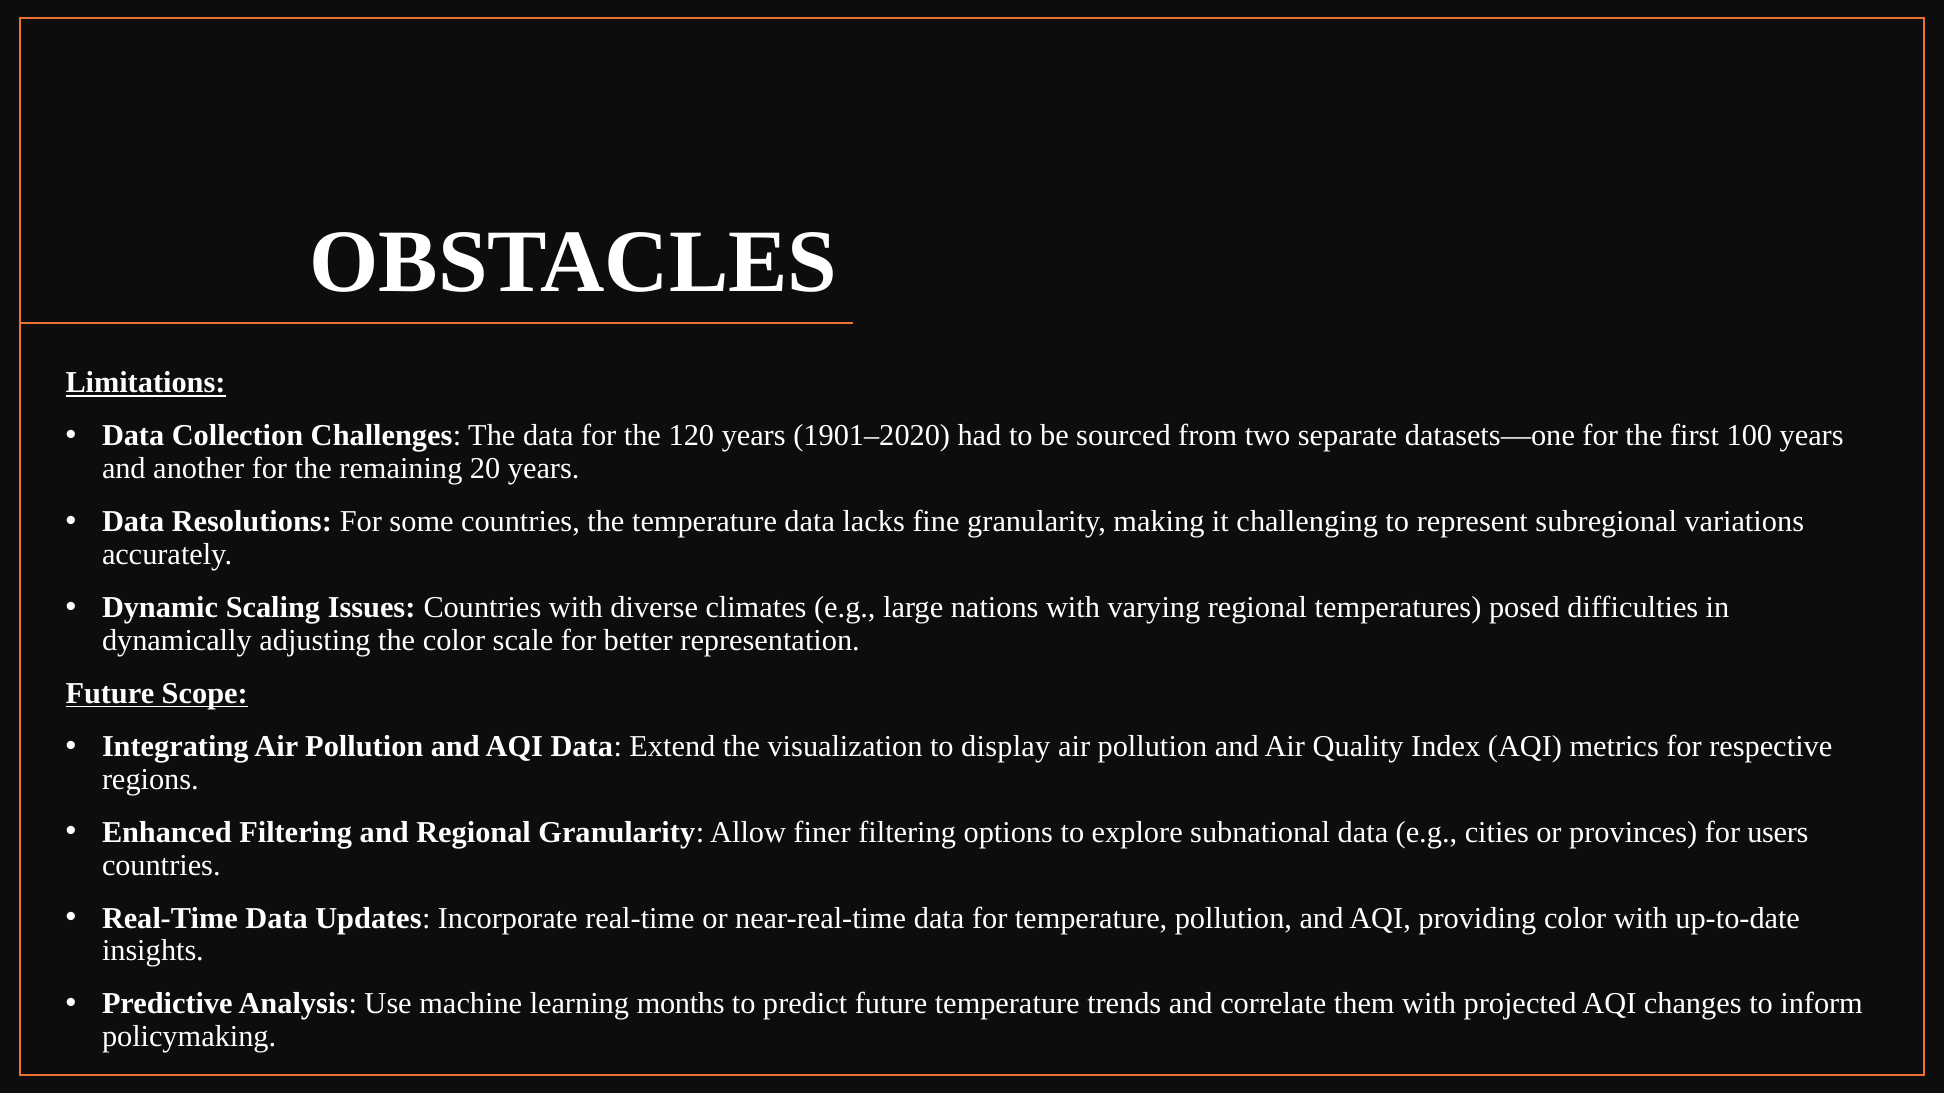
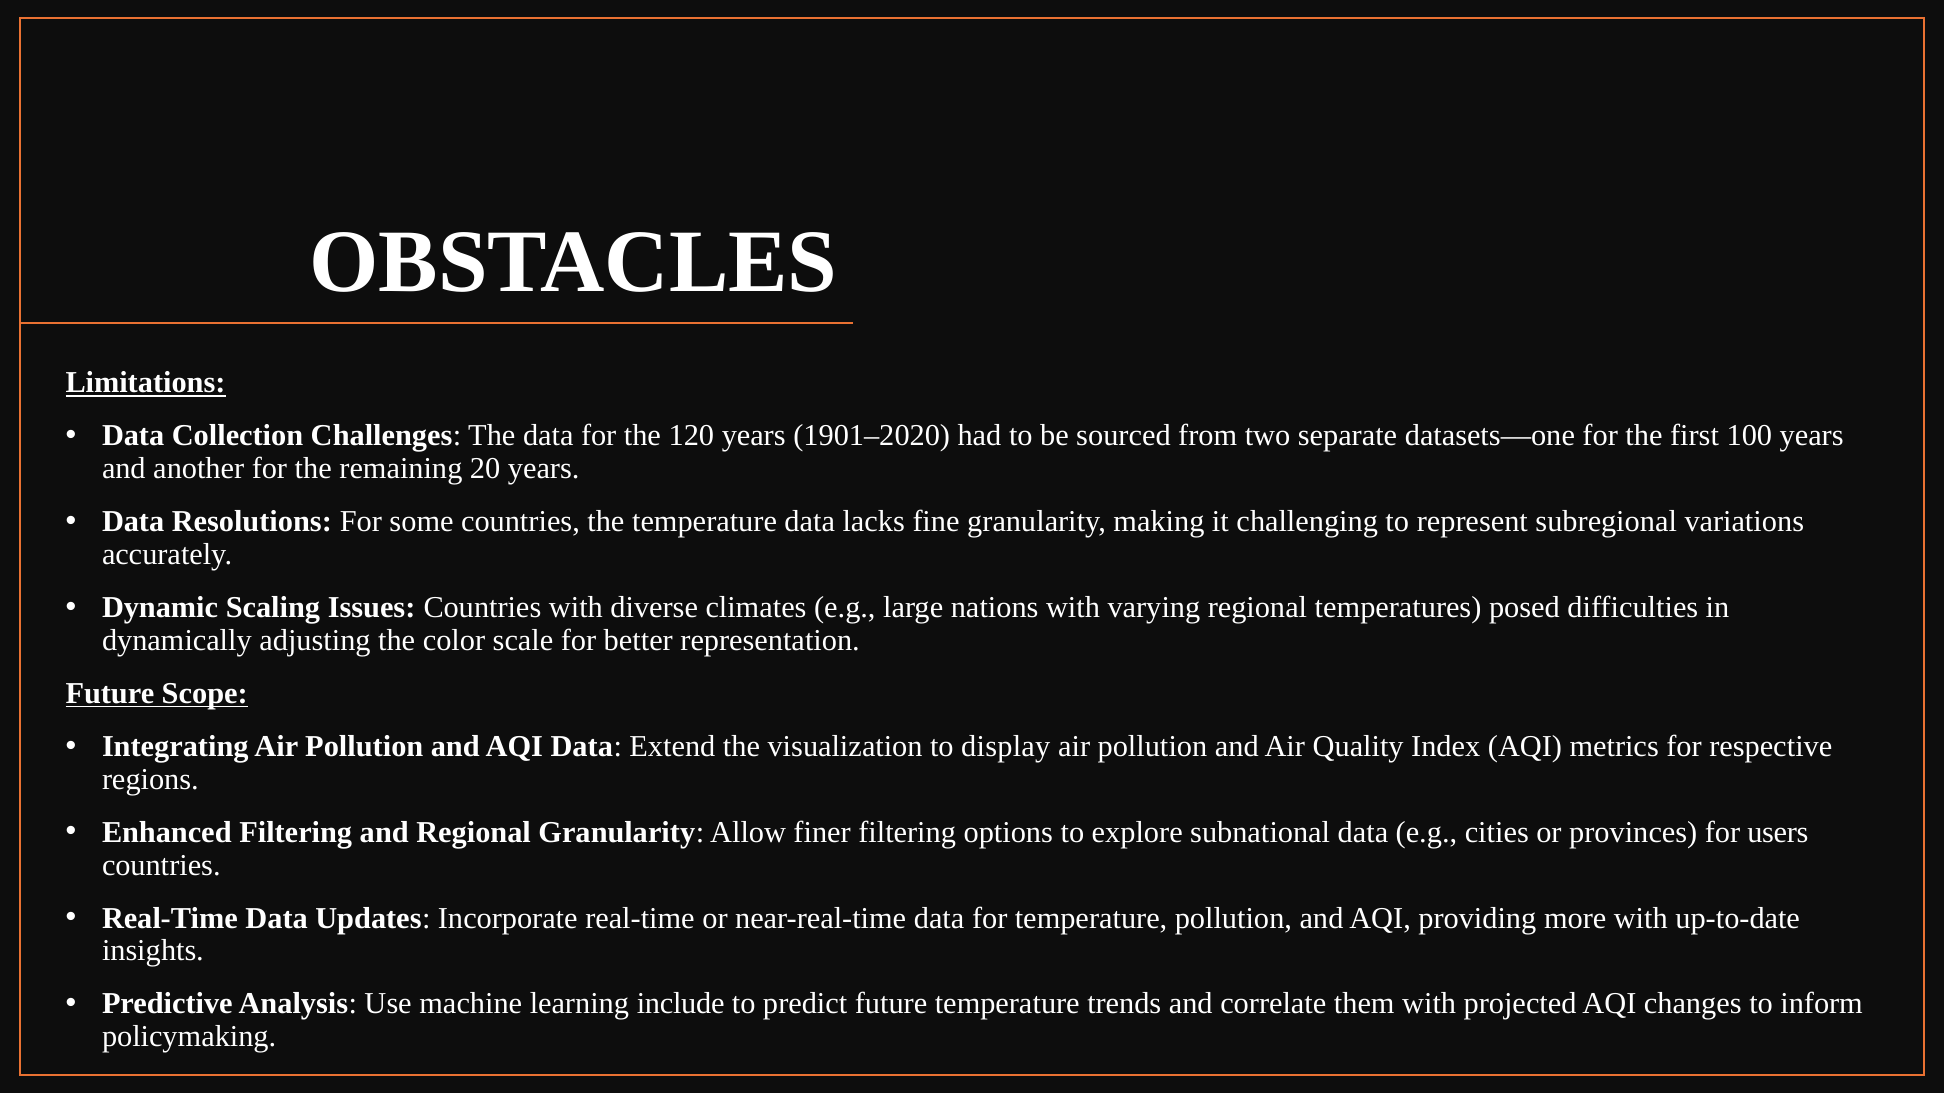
providing color: color -> more
months: months -> include
